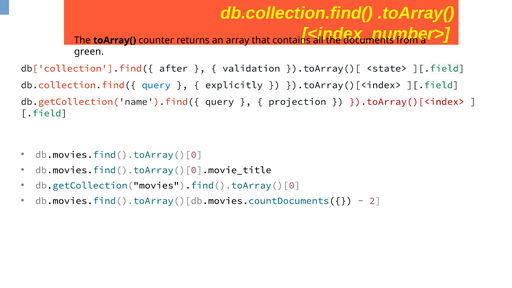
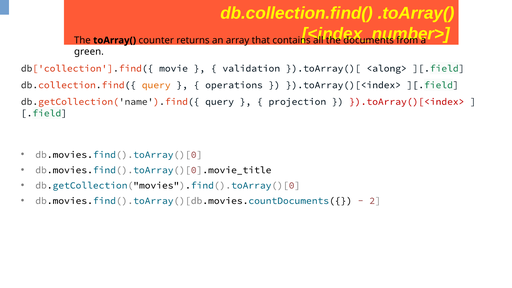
after: after -> movie
<state>: <state> -> <along>
query at (156, 85) colour: blue -> orange
explicitly: explicitly -> operations
